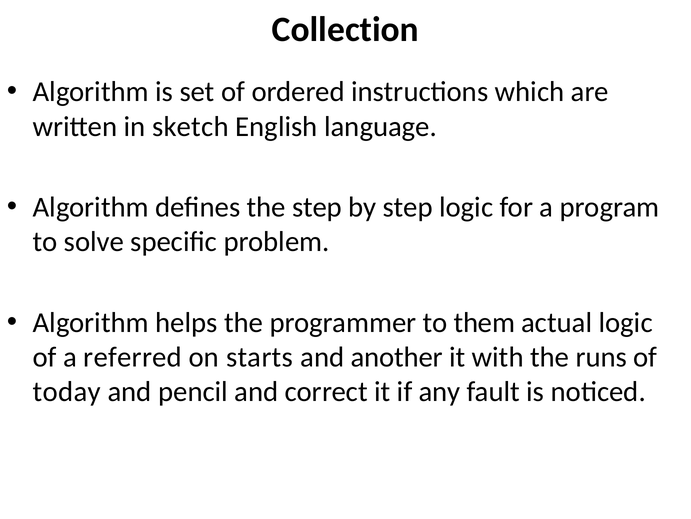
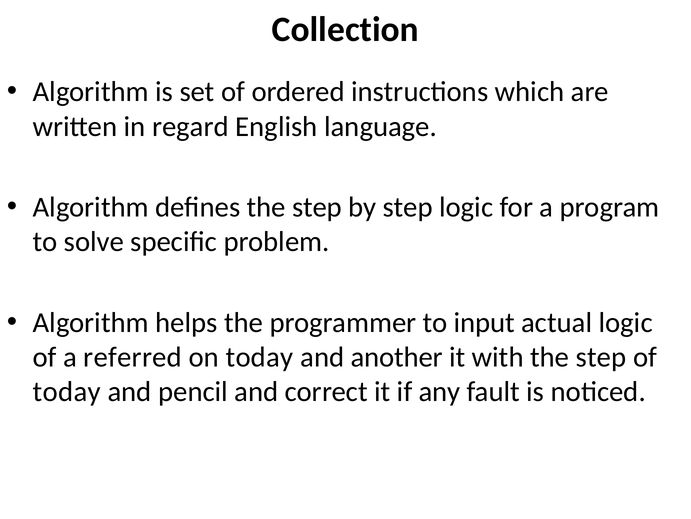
sketch: sketch -> regard
them: them -> input
on starts: starts -> today
with the runs: runs -> step
